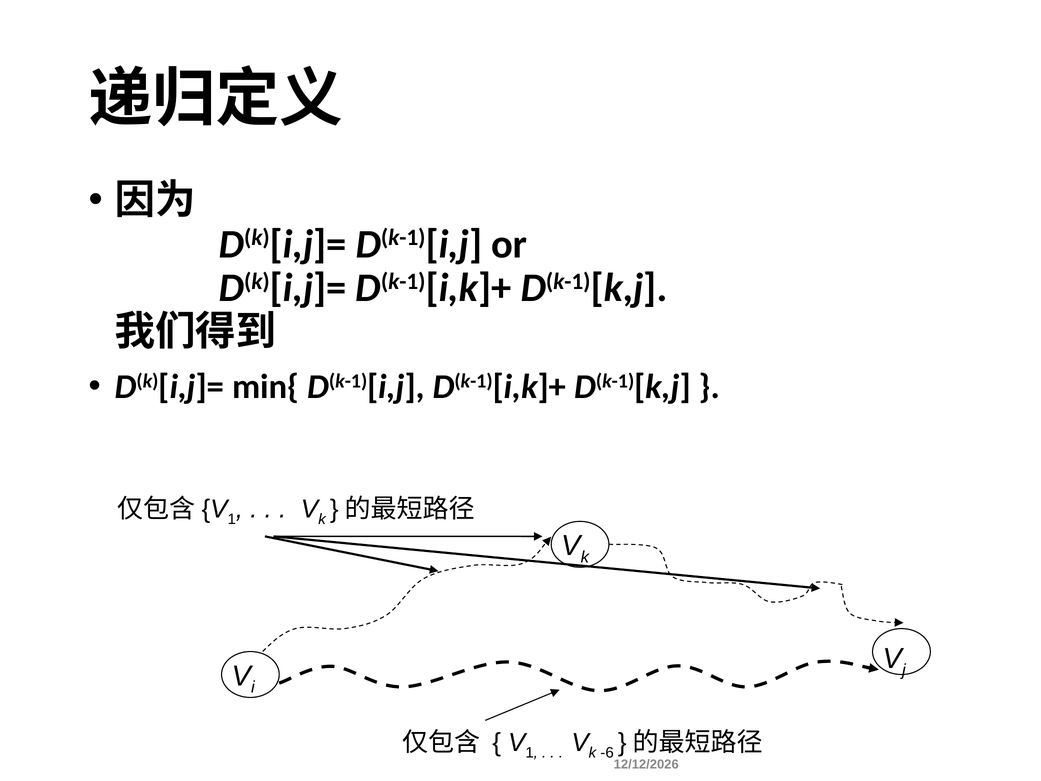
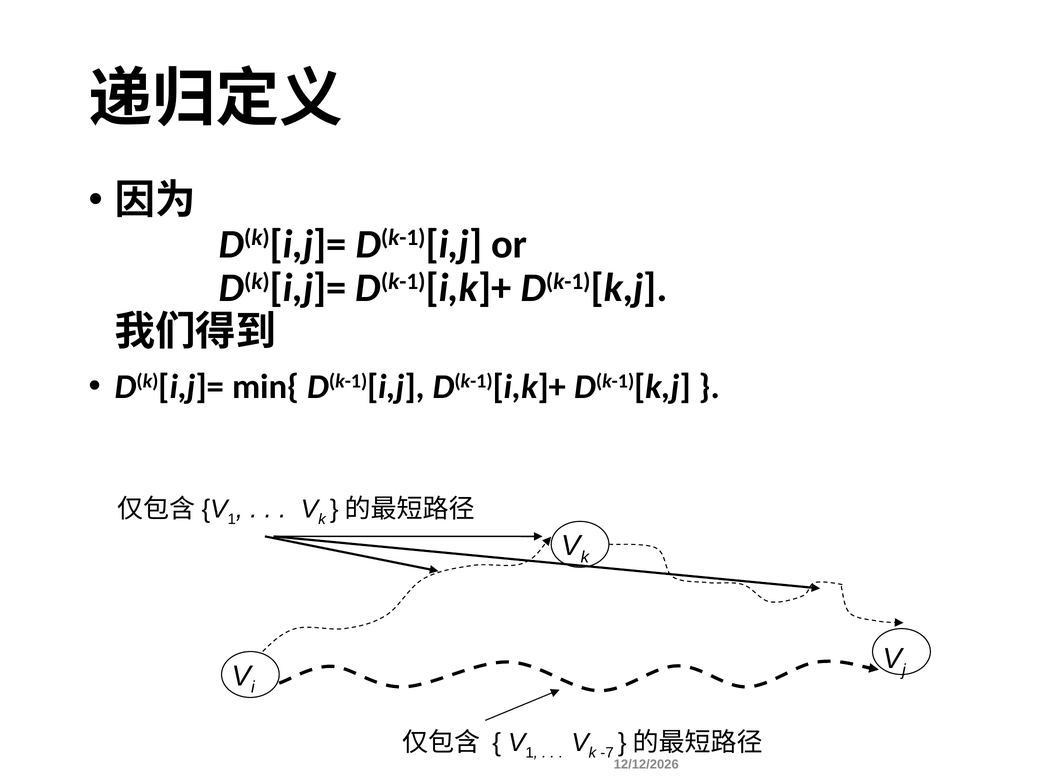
-6: -6 -> -7
